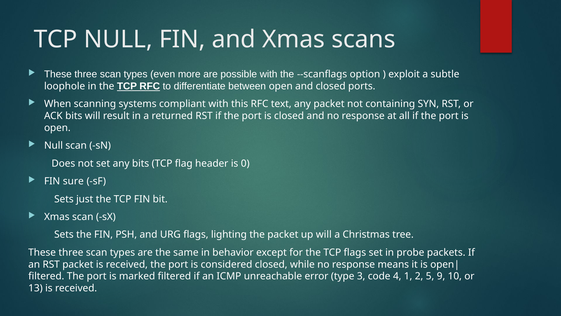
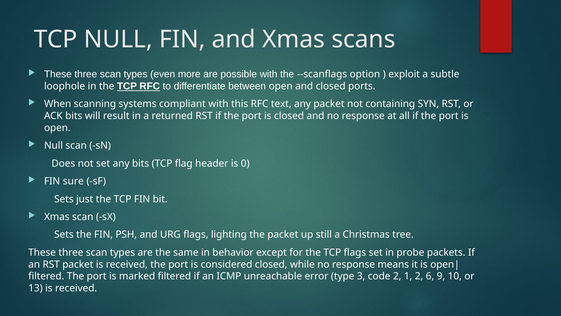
up will: will -> still
code 4: 4 -> 2
5: 5 -> 6
